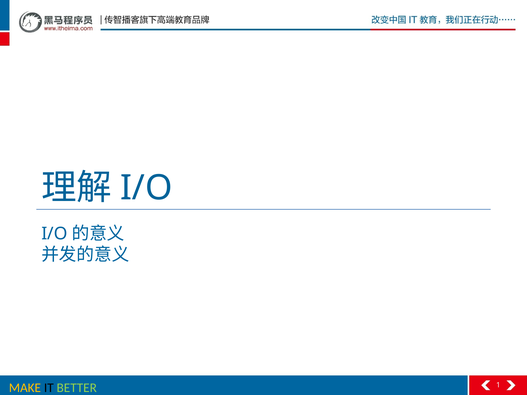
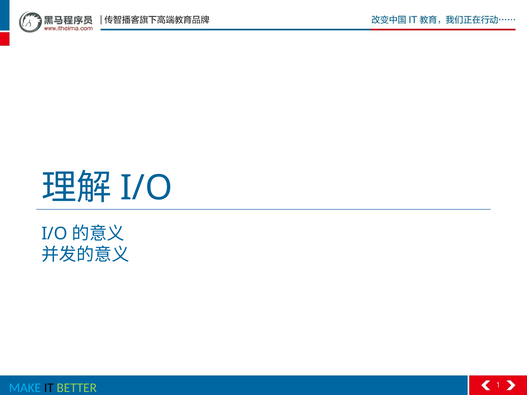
MAKE colour: yellow -> light blue
